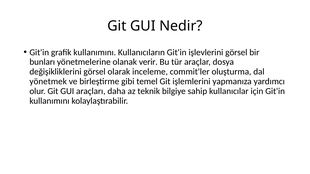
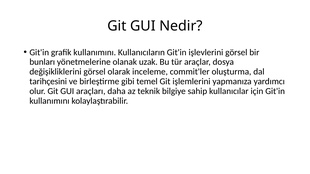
verir: verir -> uzak
yönetmek: yönetmek -> tarihçesini
